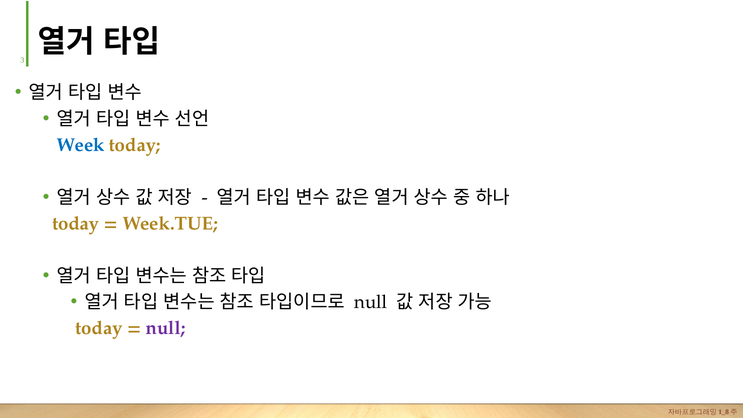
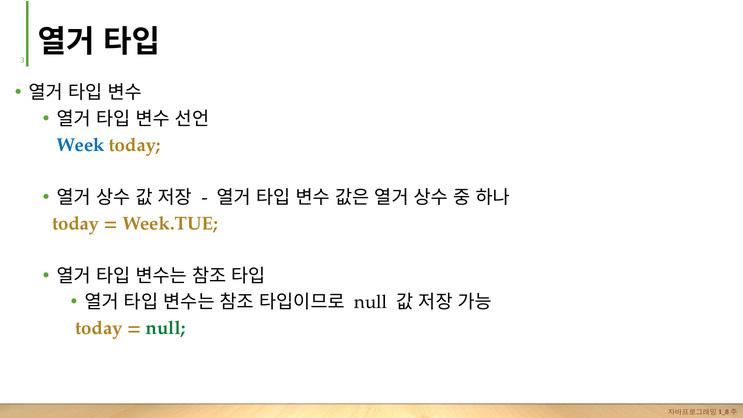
null at (166, 328) colour: purple -> green
